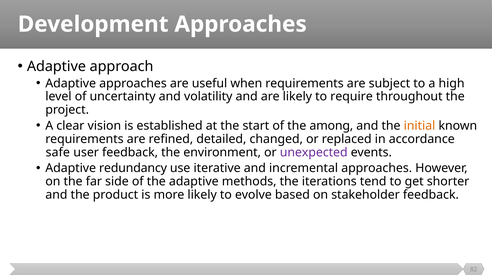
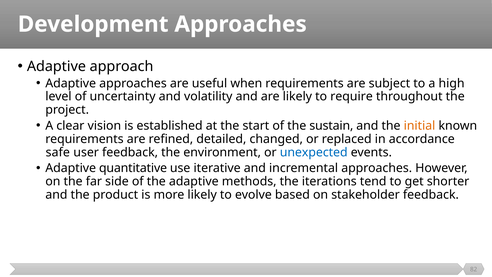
among: among -> sustain
unexpected colour: purple -> blue
redundancy: redundancy -> quantitative
